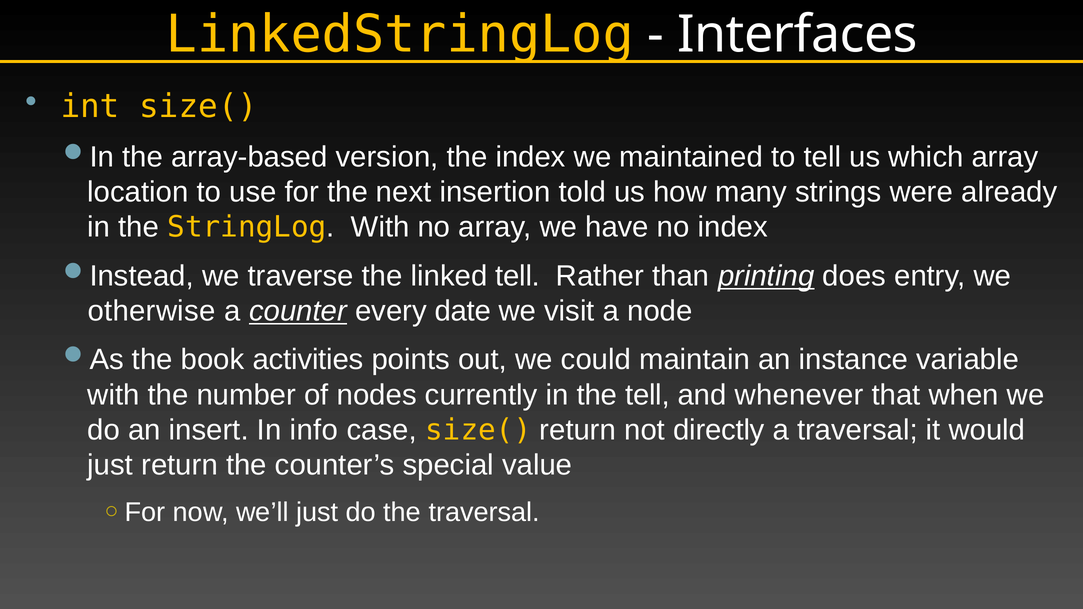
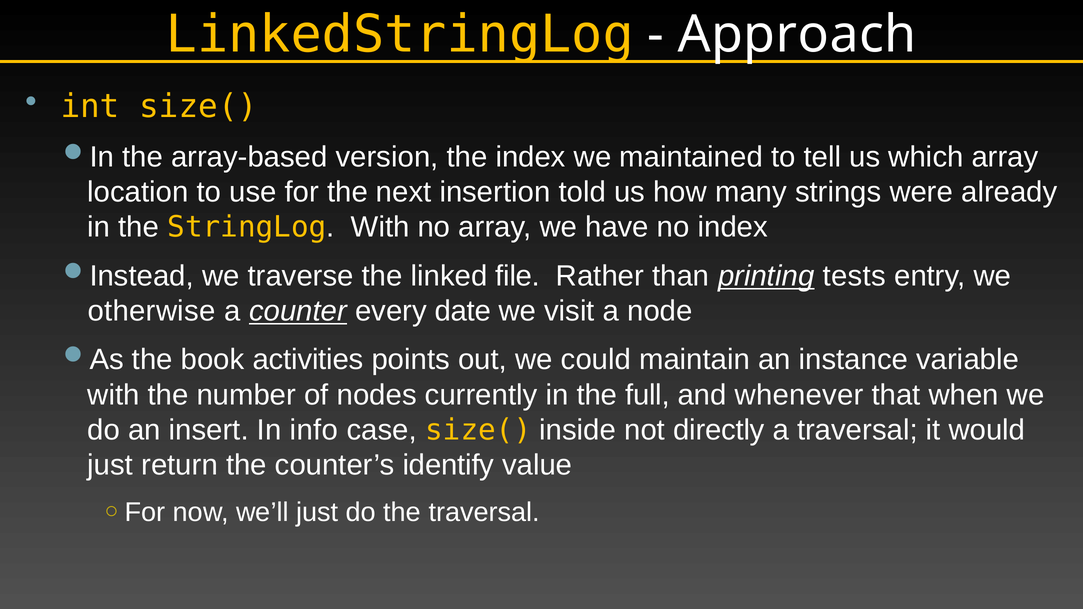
Interfaces: Interfaces -> Approach
linked tell: tell -> file
does: does -> tests
the tell: tell -> full
size( return: return -> inside
special: special -> identify
